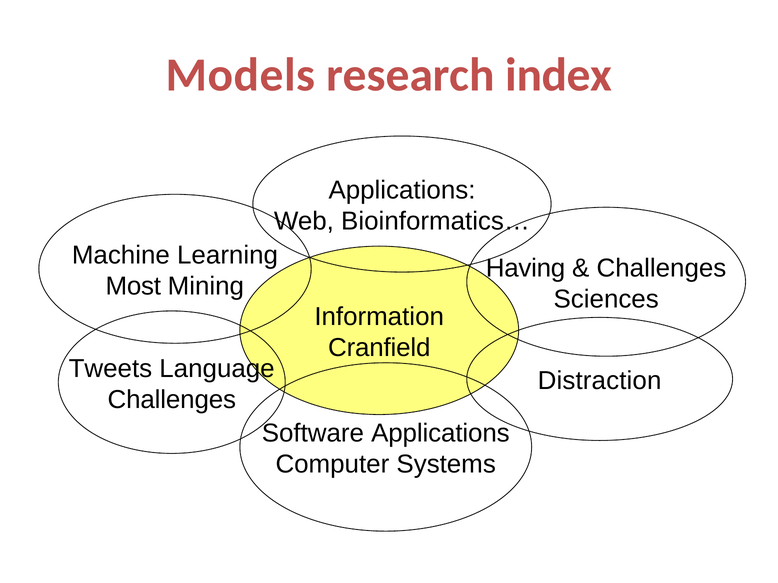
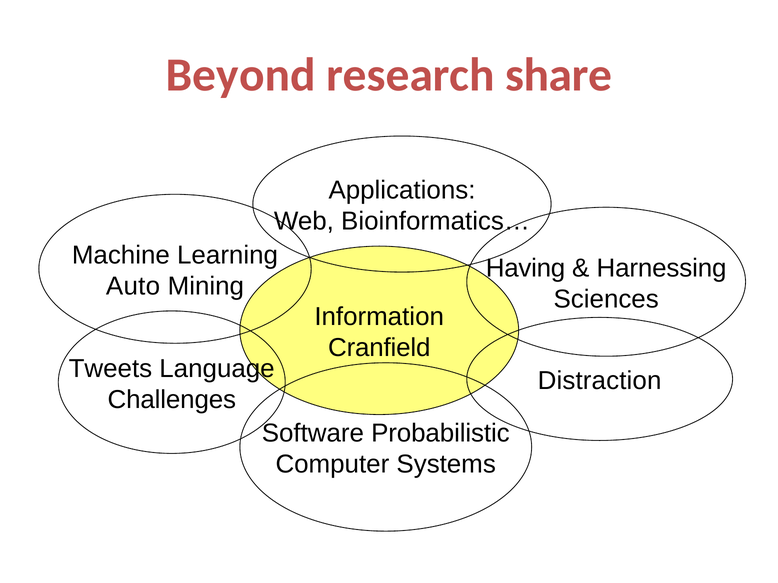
Models: Models -> Beyond
index: index -> share
Challenges at (661, 268): Challenges -> Harnessing
Most: Most -> Auto
Software Applications: Applications -> Probabilistic
